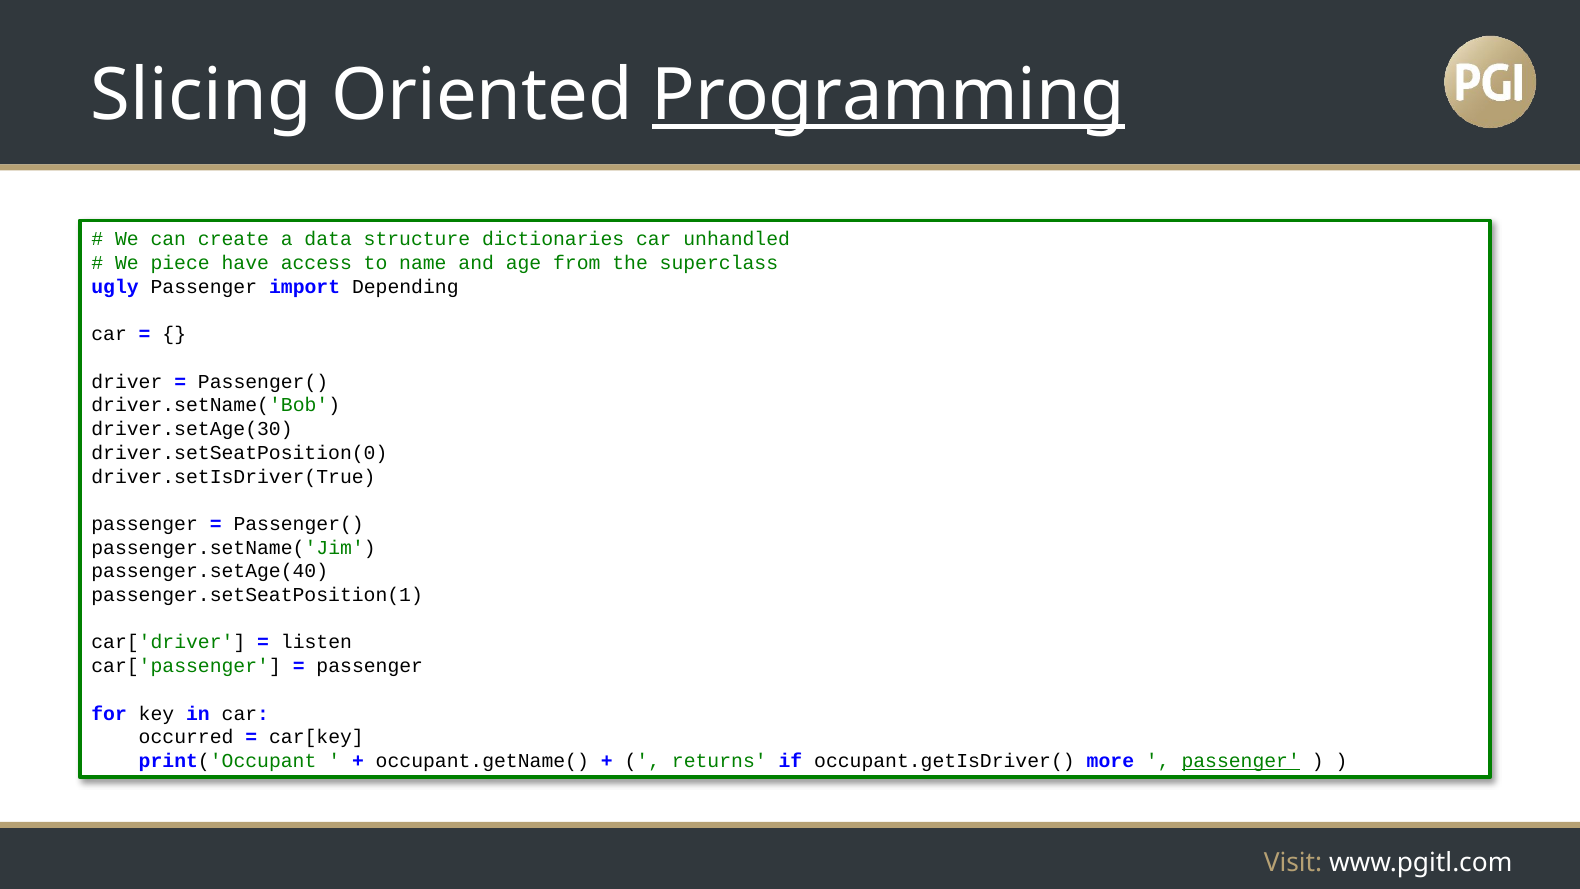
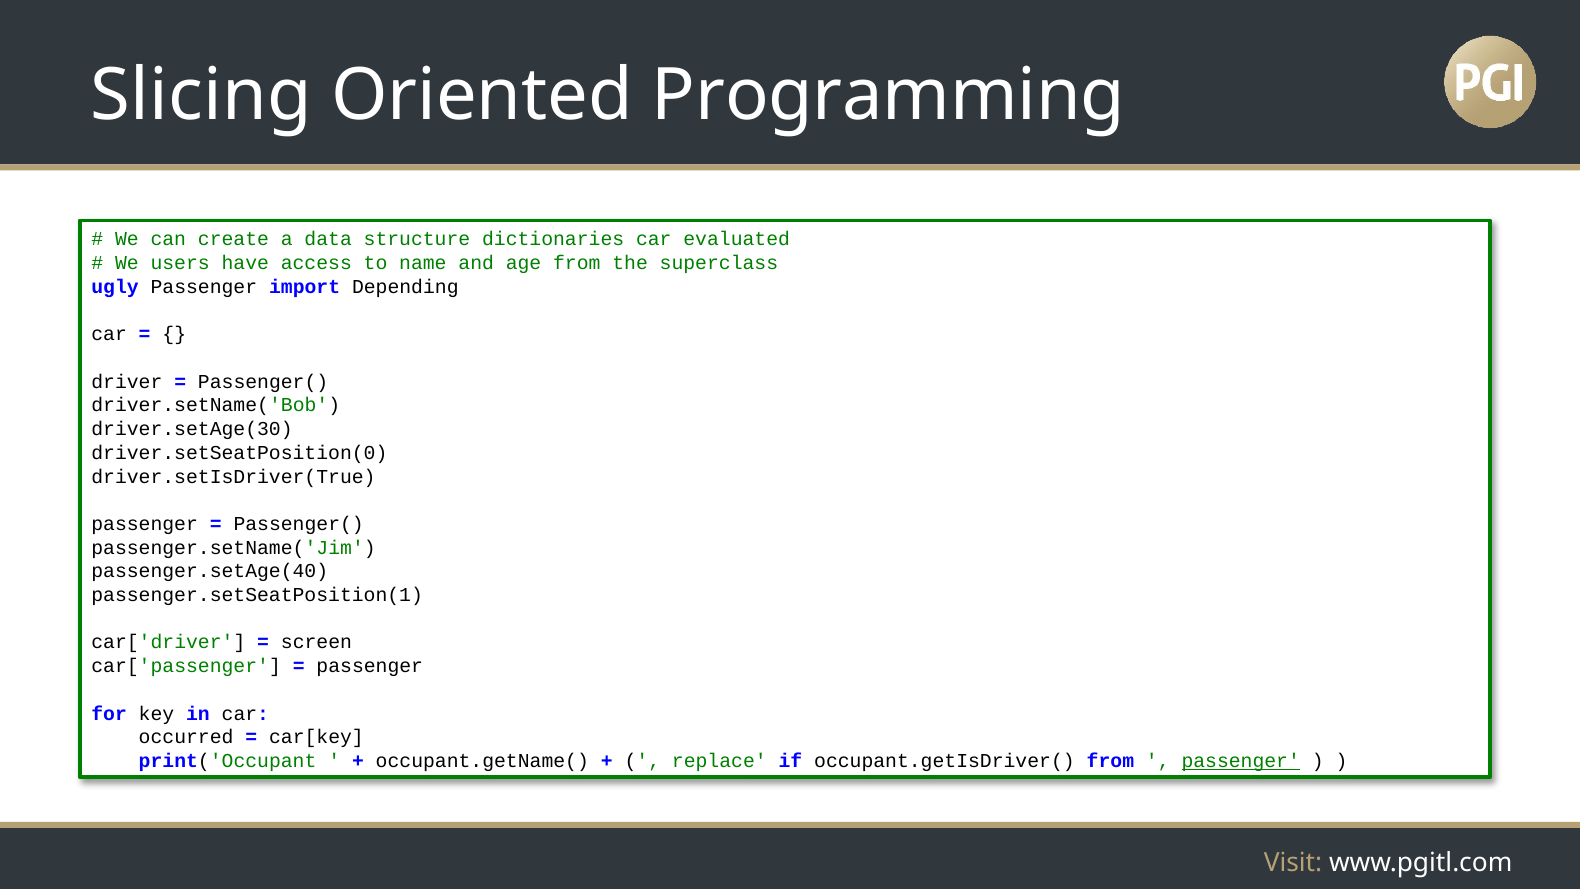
Programming underline: present -> none
unhandled: unhandled -> evaluated
piece: piece -> users
listen: listen -> screen
returns: returns -> replace
occupant.getIsDriver( more: more -> from
